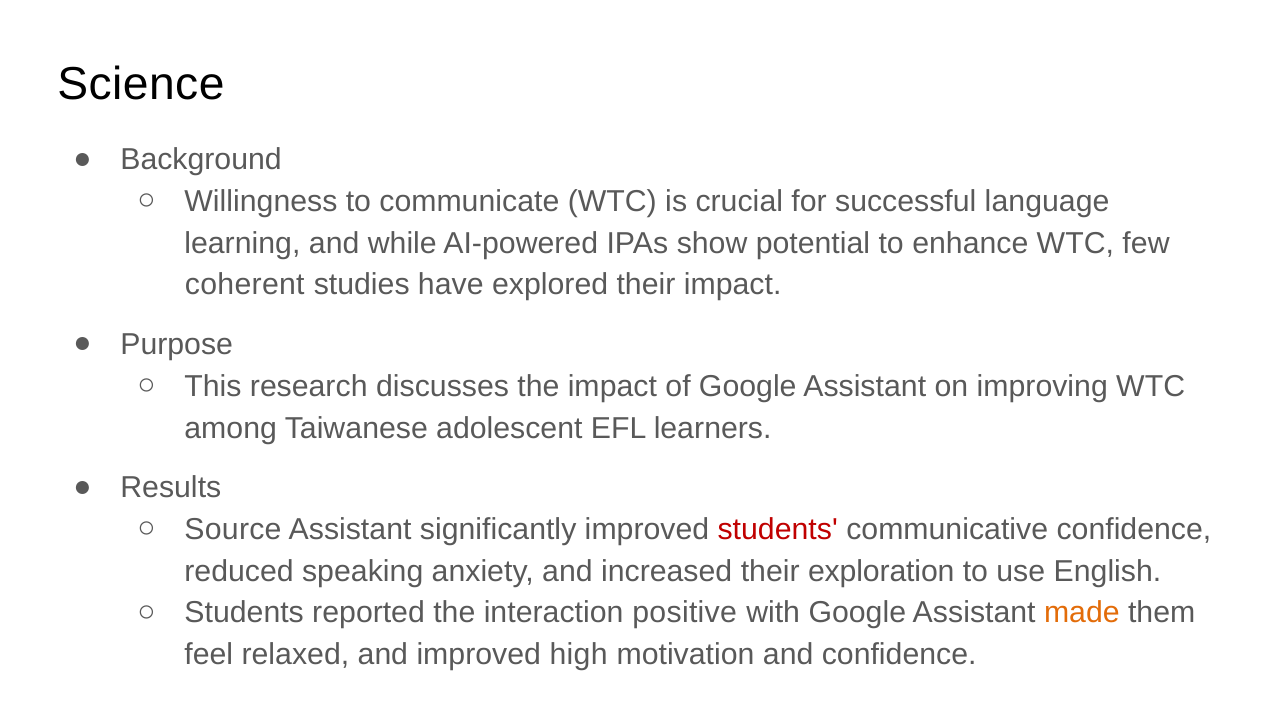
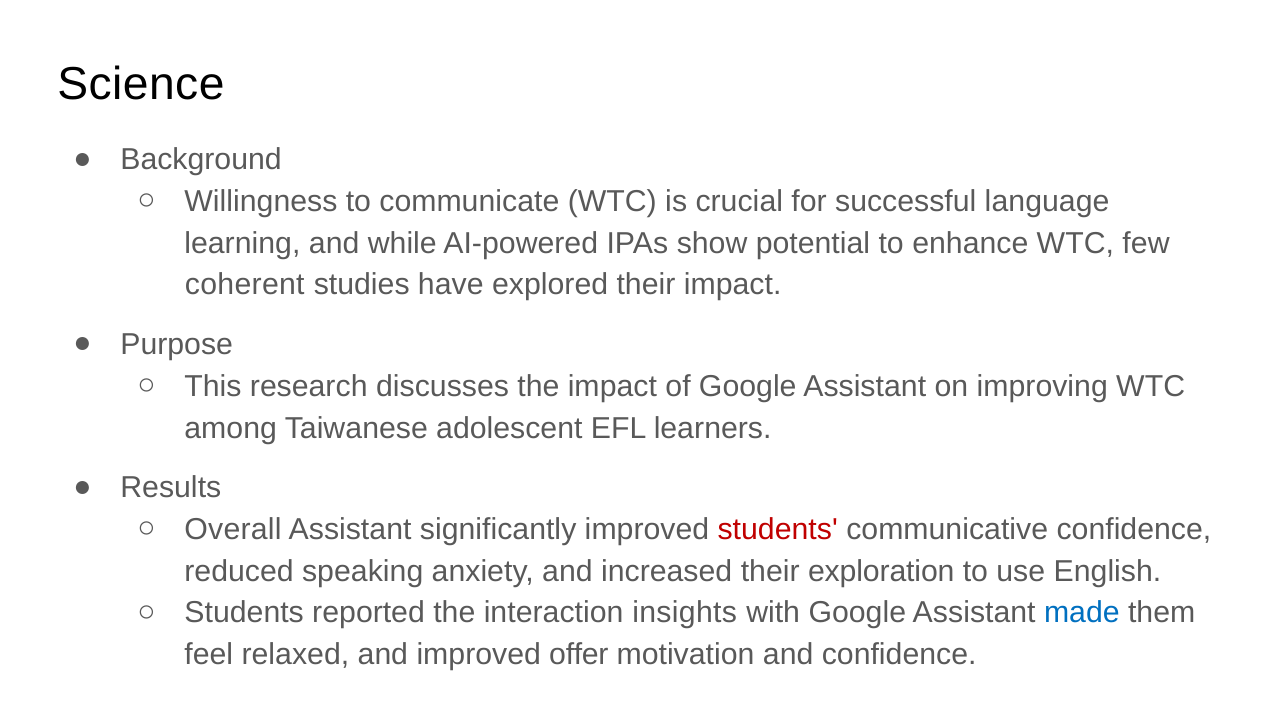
Source: Source -> Overall
positive: positive -> insights
made colour: orange -> blue
high: high -> offer
